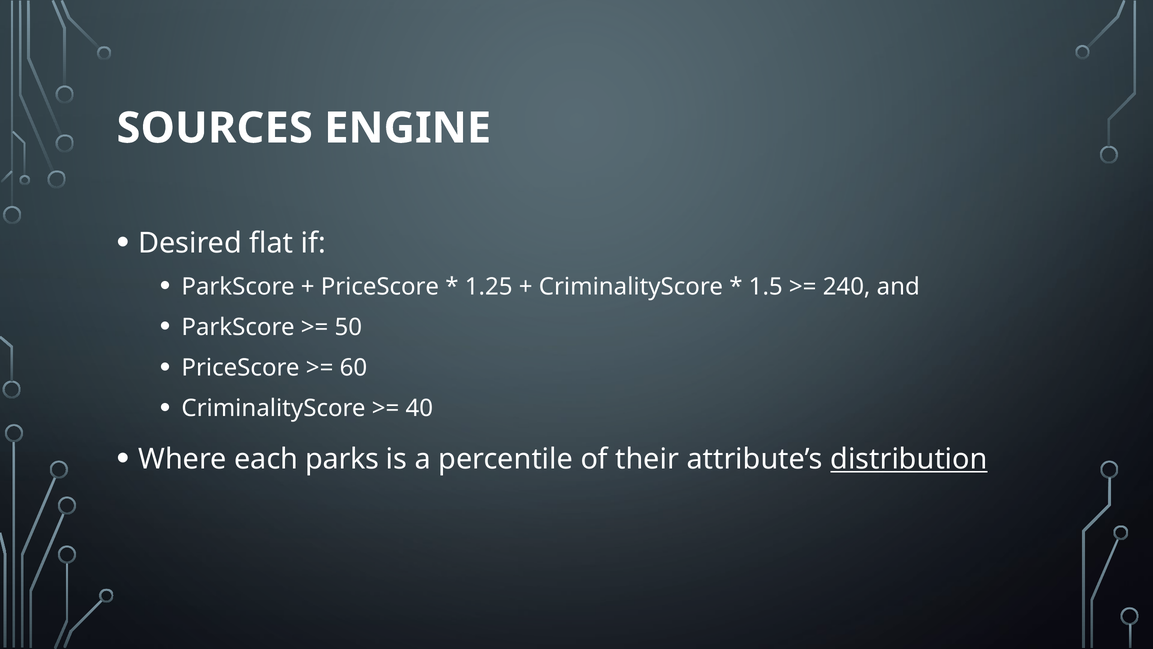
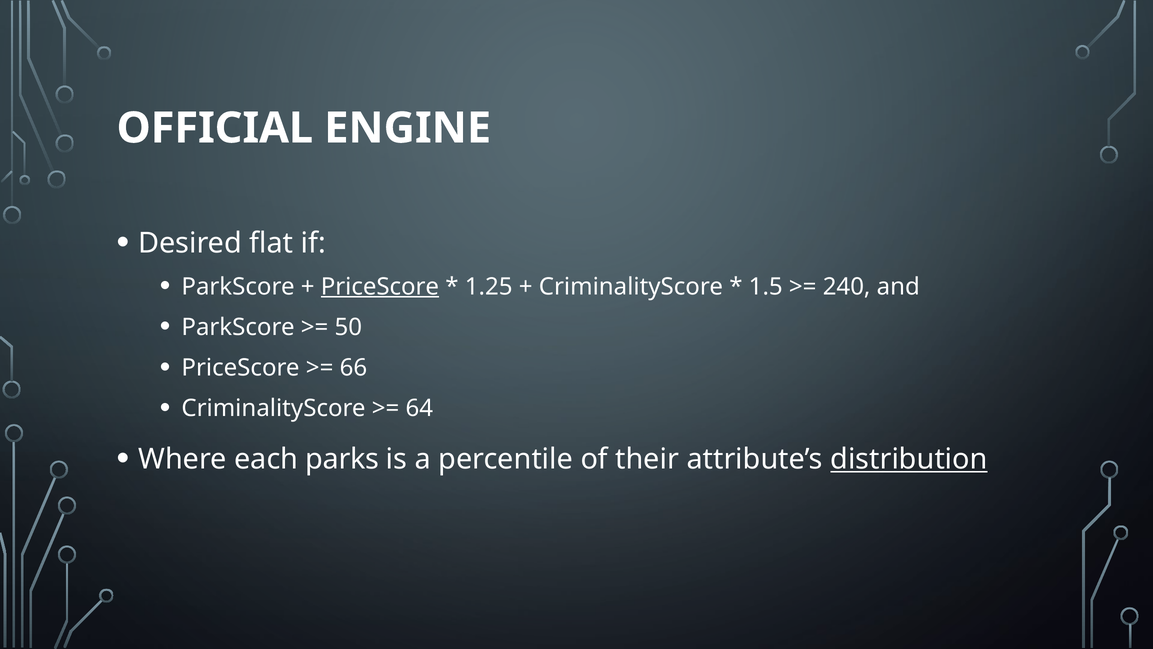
SOURCES: SOURCES -> OFFICIAL
PriceScore at (380, 286) underline: none -> present
60: 60 -> 66
40: 40 -> 64
